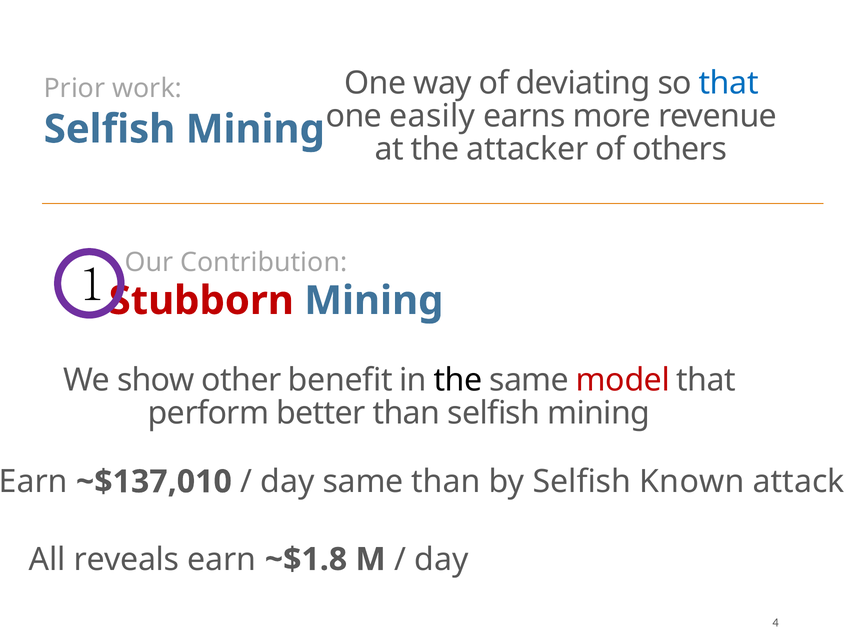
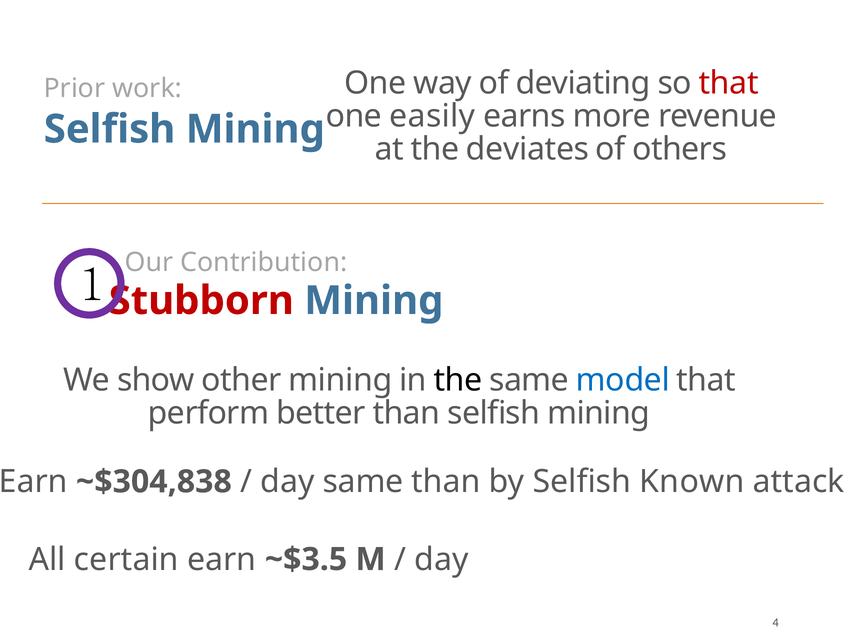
that at (729, 83) colour: blue -> red
attacker: attacker -> deviates
other benefit: benefit -> mining
model colour: red -> blue
~$137,010: ~$137,010 -> ~$304,838
reveals: reveals -> certain
~$1.8: ~$1.8 -> ~$3.5
